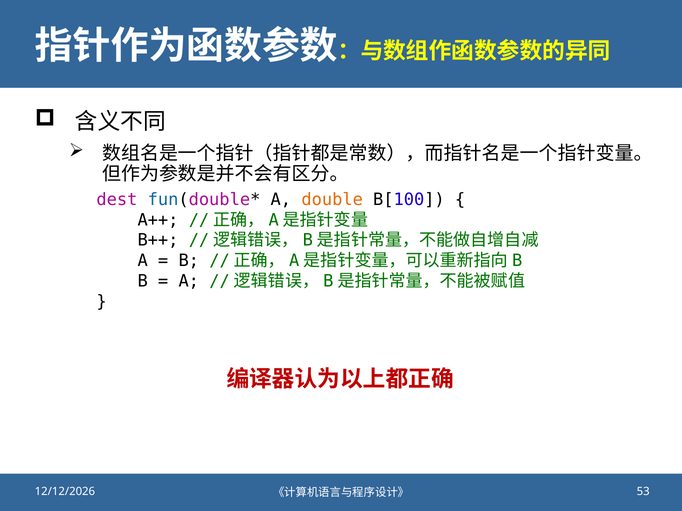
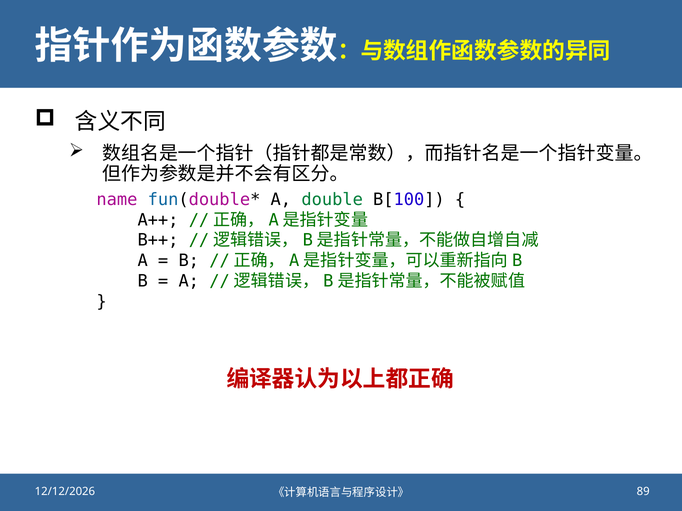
dest: dest -> name
double colour: orange -> green
53: 53 -> 89
